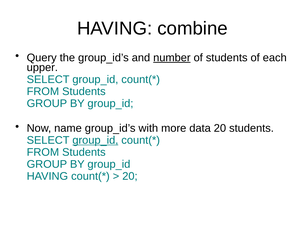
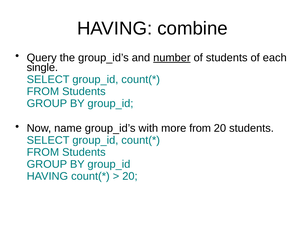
upper: upper -> single
more data: data -> from
group_id at (95, 140) underline: present -> none
